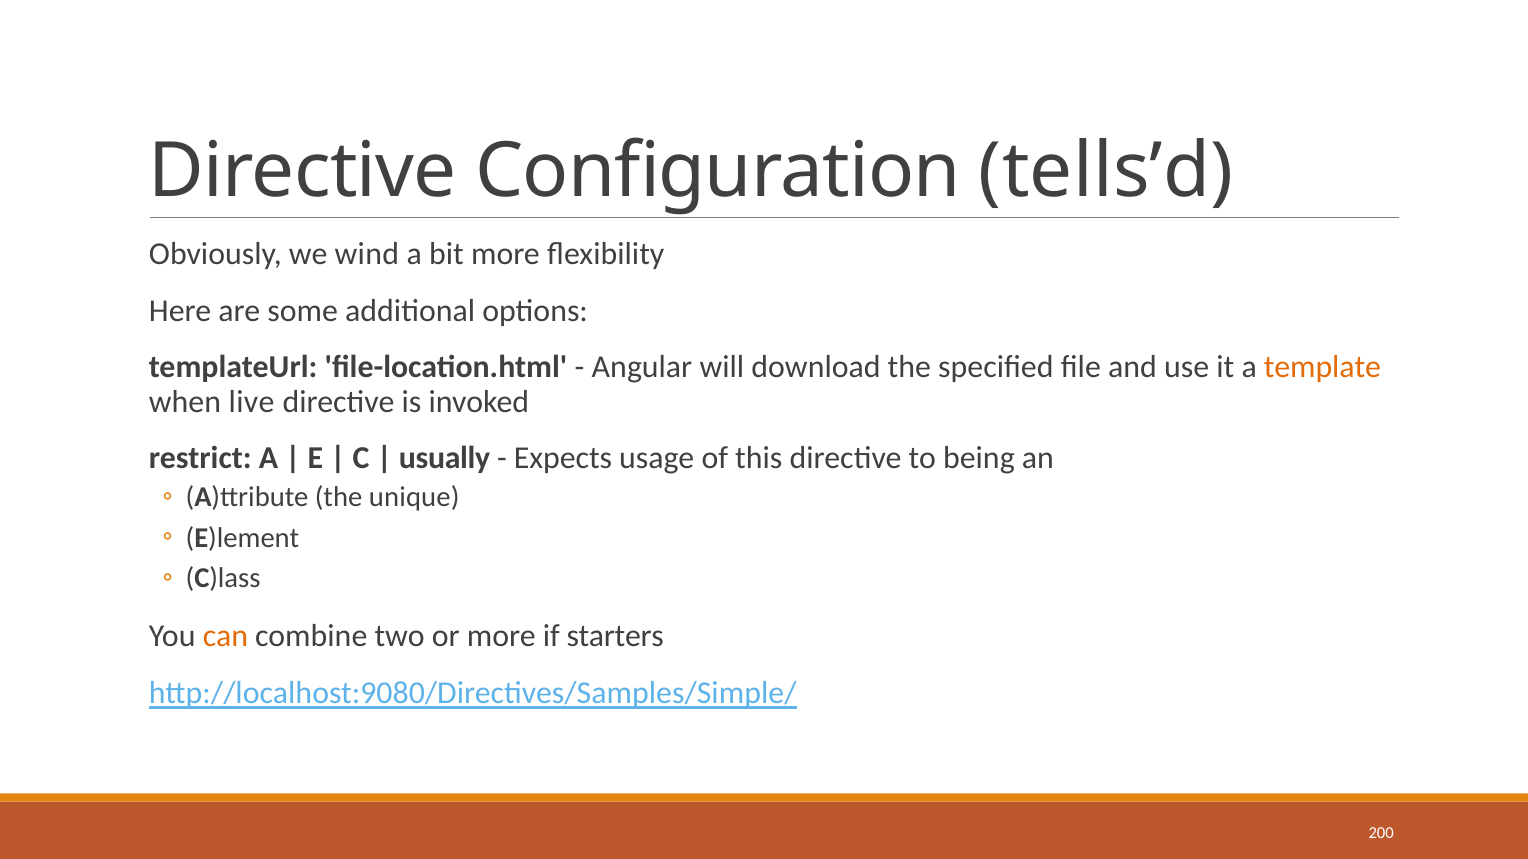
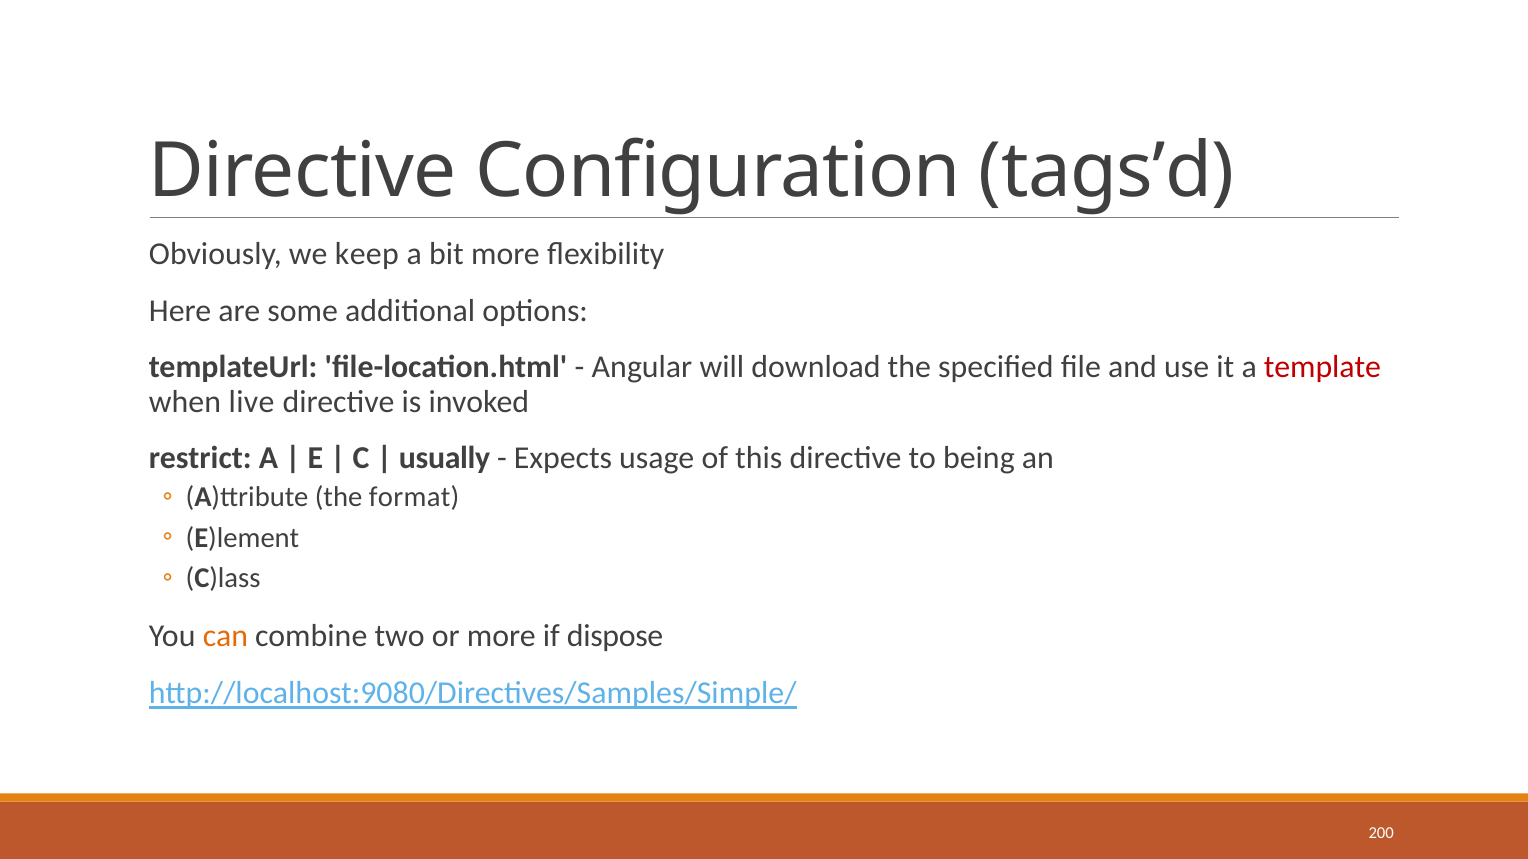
tells’d: tells’d -> tags’d
wind: wind -> keep
template colour: orange -> red
unique: unique -> format
starters: starters -> dispose
